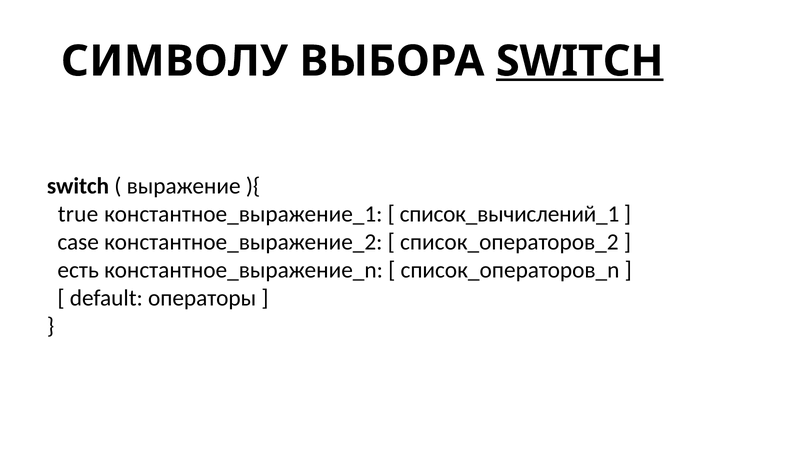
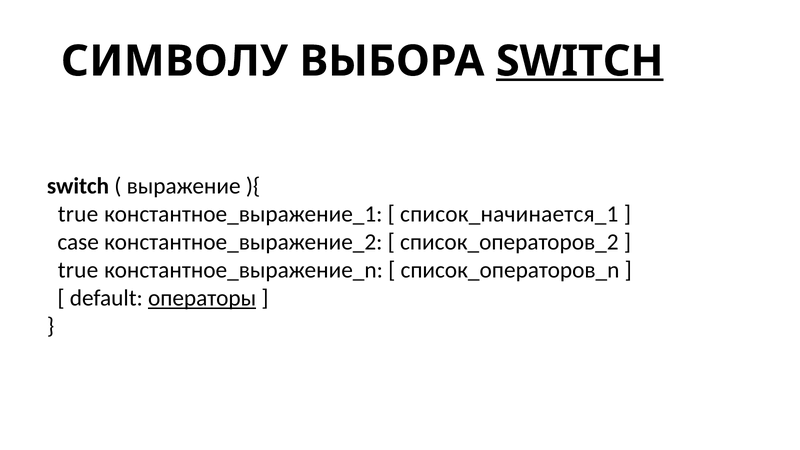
список_вычислений_1: список_вычислений_1 -> список_начинается_1
есть at (78, 270): есть -> true
операторы underline: none -> present
